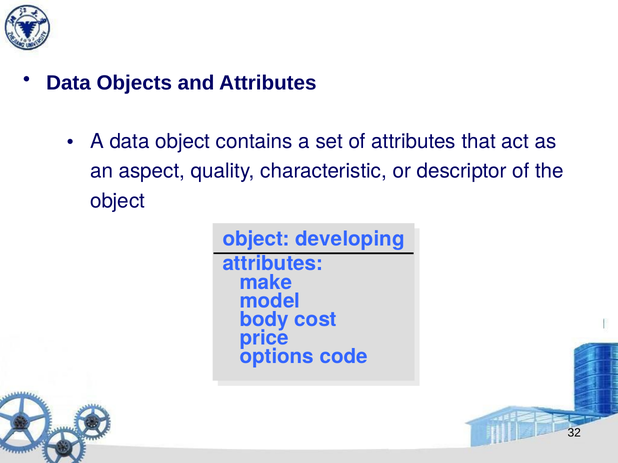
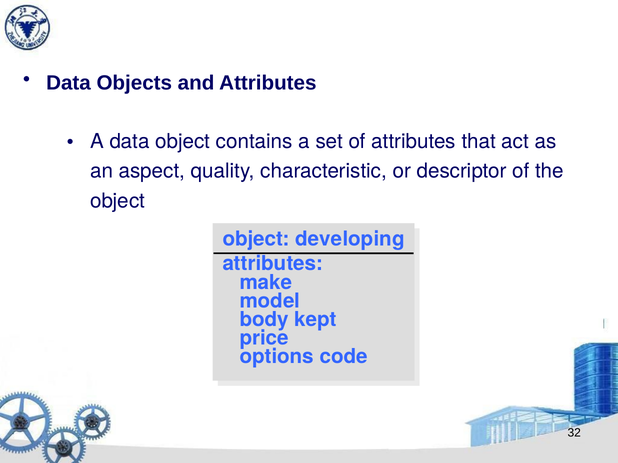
cost: cost -> kept
